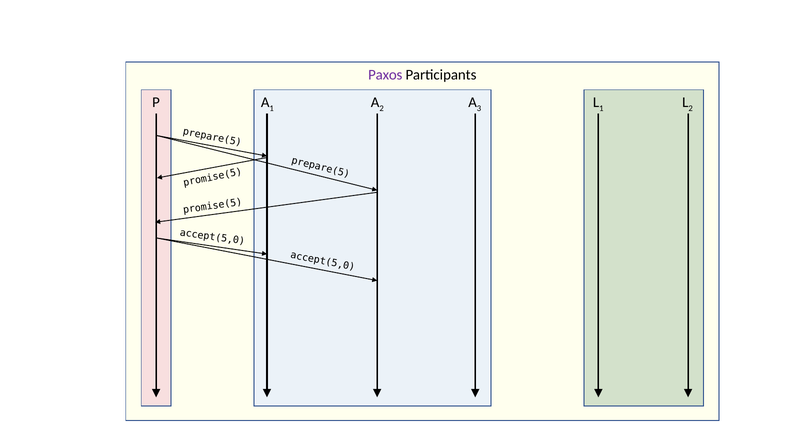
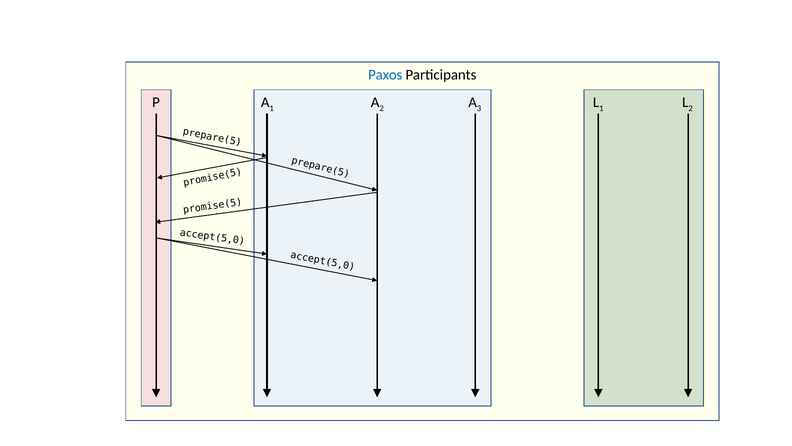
Paxos colour: purple -> blue
